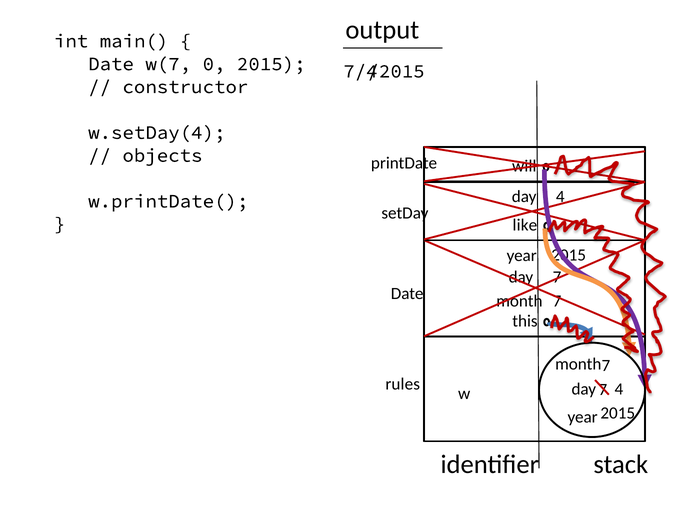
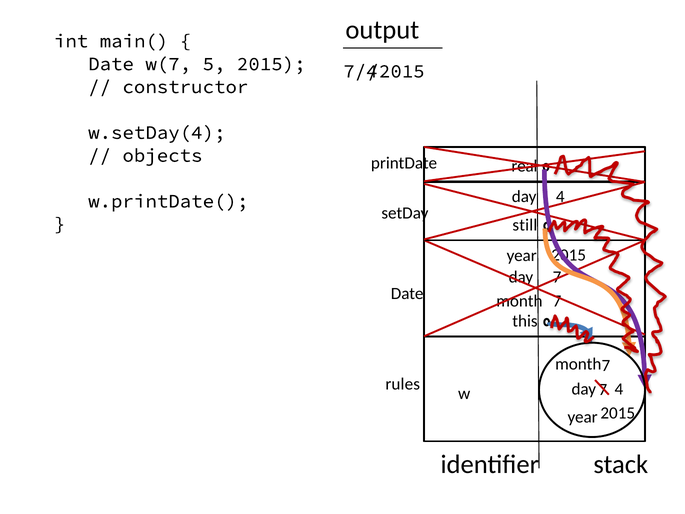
0: 0 -> 5
will: will -> real
like: like -> still
